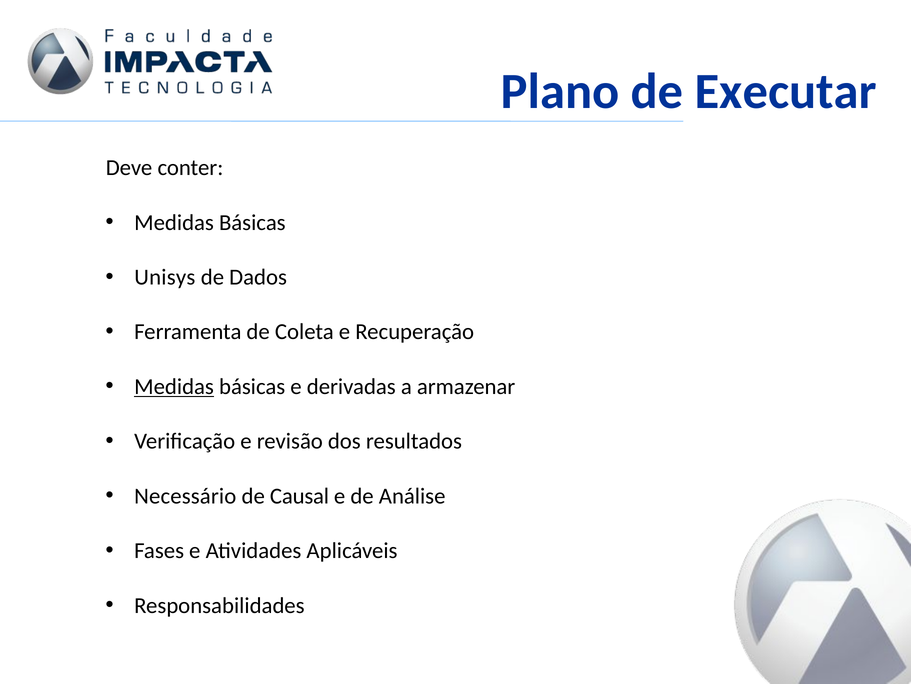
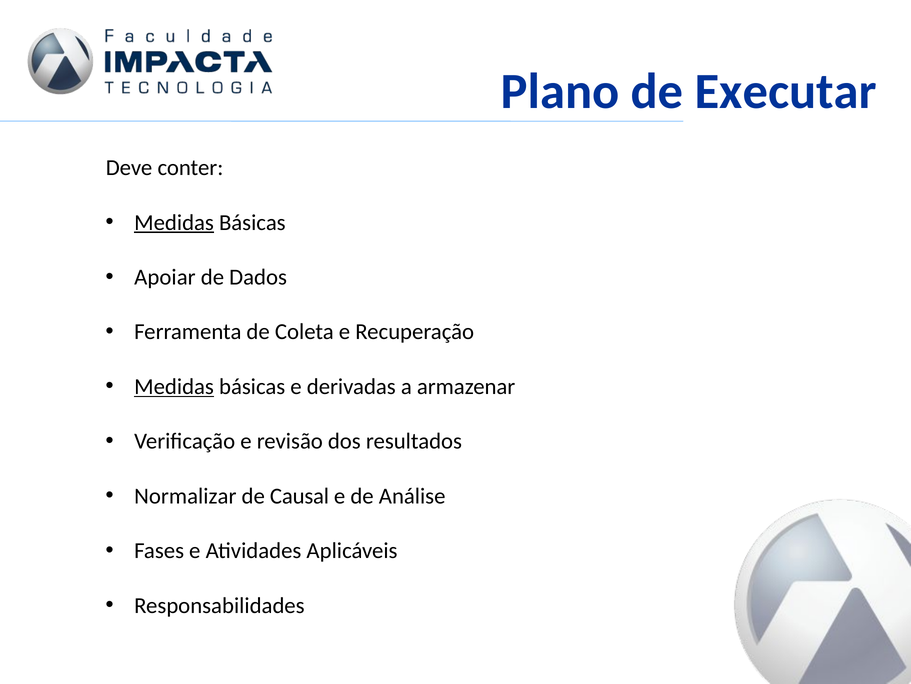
Medidas at (174, 222) underline: none -> present
Unisys: Unisys -> Apoiar
Necessário: Necessário -> Normalizar
